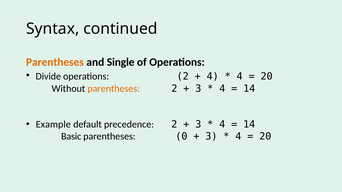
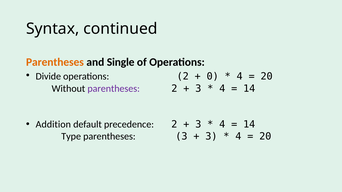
4 at (213, 76): 4 -> 0
parentheses at (114, 89) colour: orange -> purple
Example: Example -> Addition
Basic: Basic -> Type
parentheses 0: 0 -> 3
